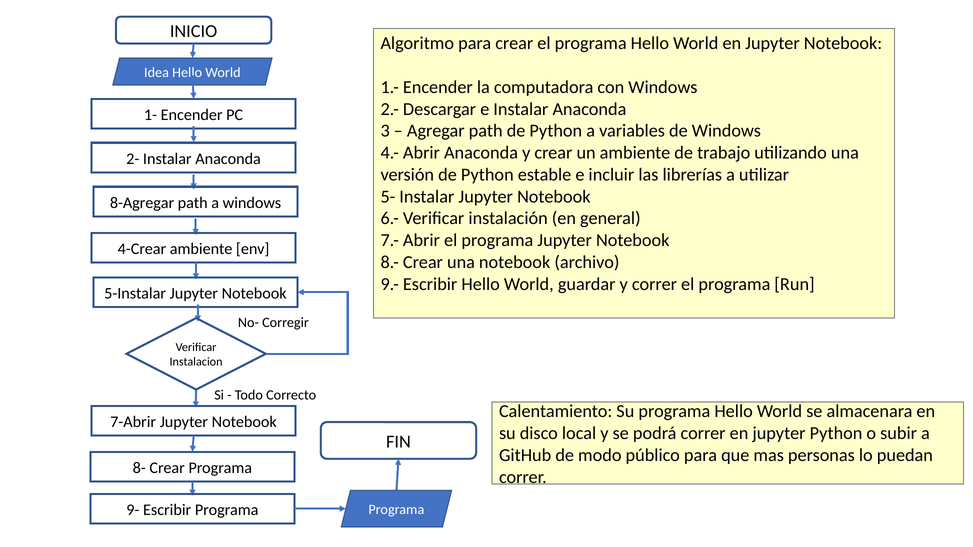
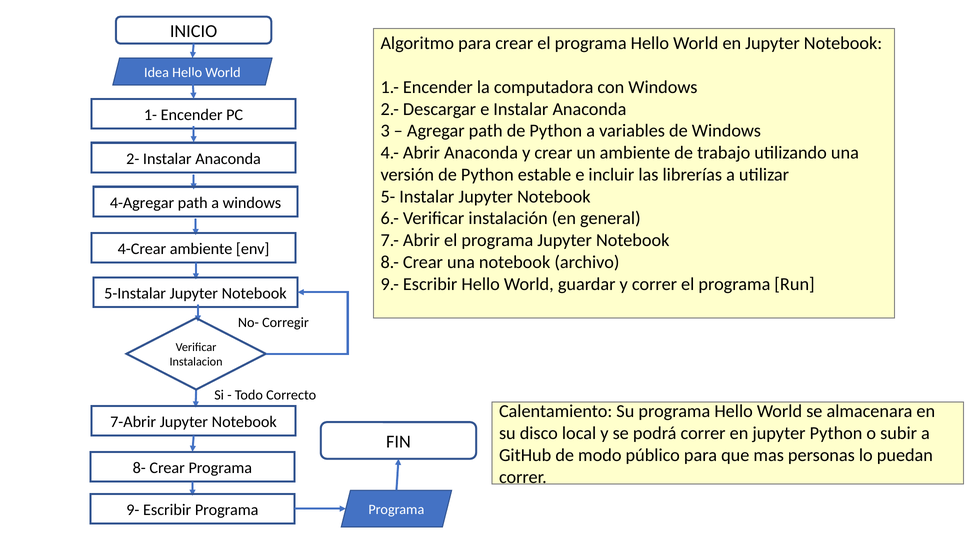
8-Agregar: 8-Agregar -> 4-Agregar
